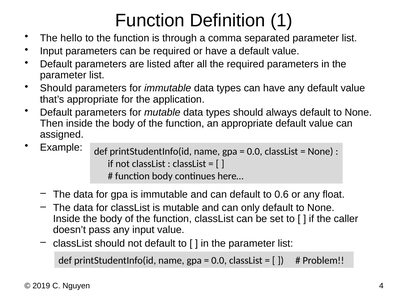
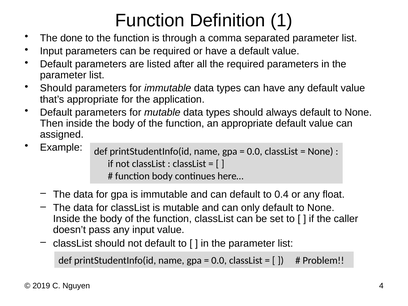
hello: hello -> done
0.6: 0.6 -> 0.4
